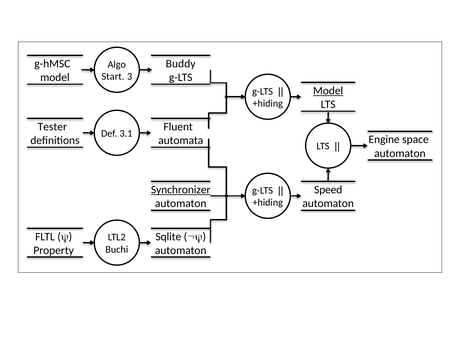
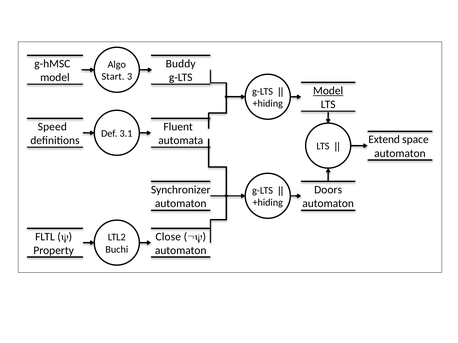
Tester: Tester -> Speed
Engine: Engine -> Extend
Synchronizer underline: present -> none
Speed: Speed -> Doors
Sqlite: Sqlite -> Close
